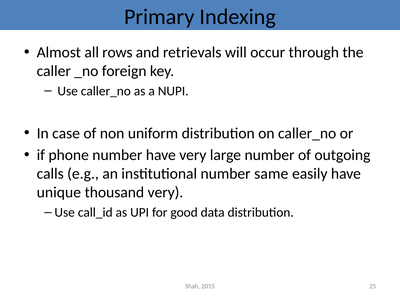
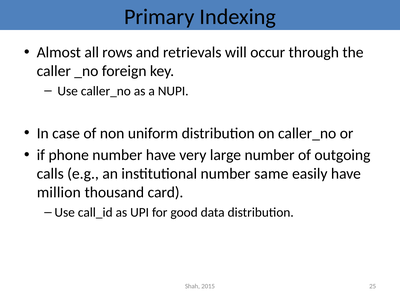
unique: unique -> million
thousand very: very -> card
